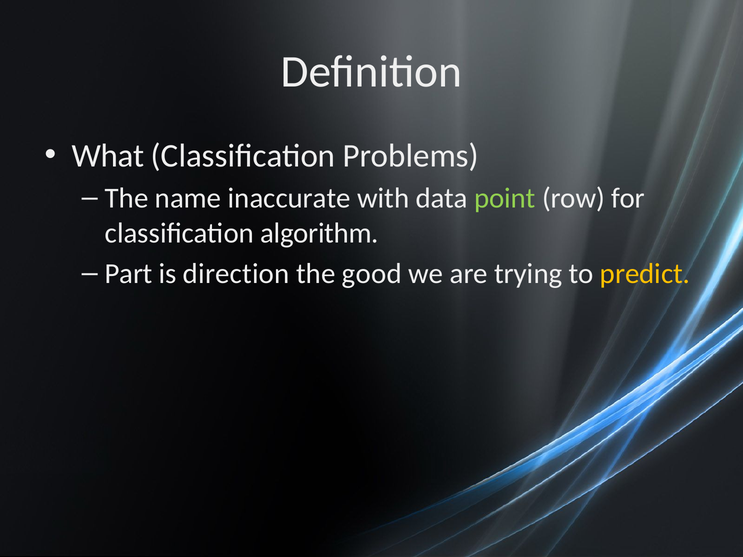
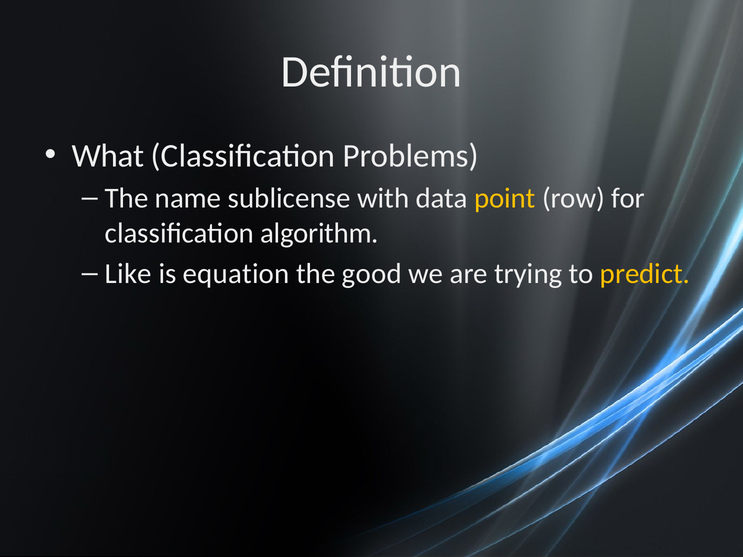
inaccurate: inaccurate -> sublicense
point colour: light green -> yellow
Part: Part -> Like
direction: direction -> equation
